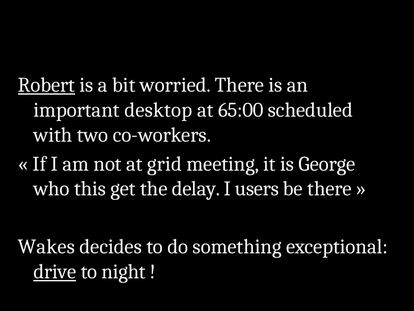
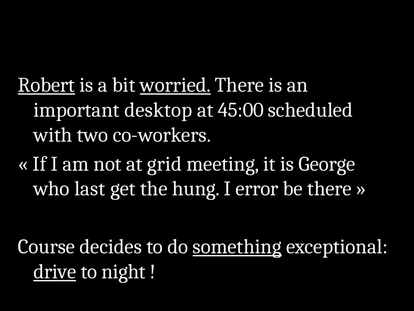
worried underline: none -> present
65:00: 65:00 -> 45:00
this: this -> last
delay: delay -> hung
users: users -> error
Wakes: Wakes -> Course
something underline: none -> present
